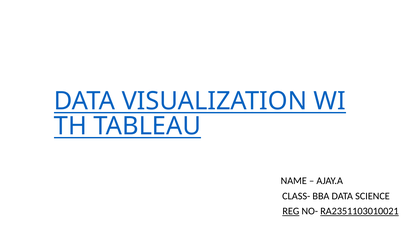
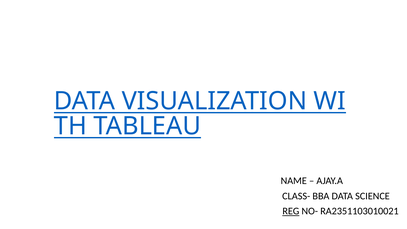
RA2351103010021 underline: present -> none
